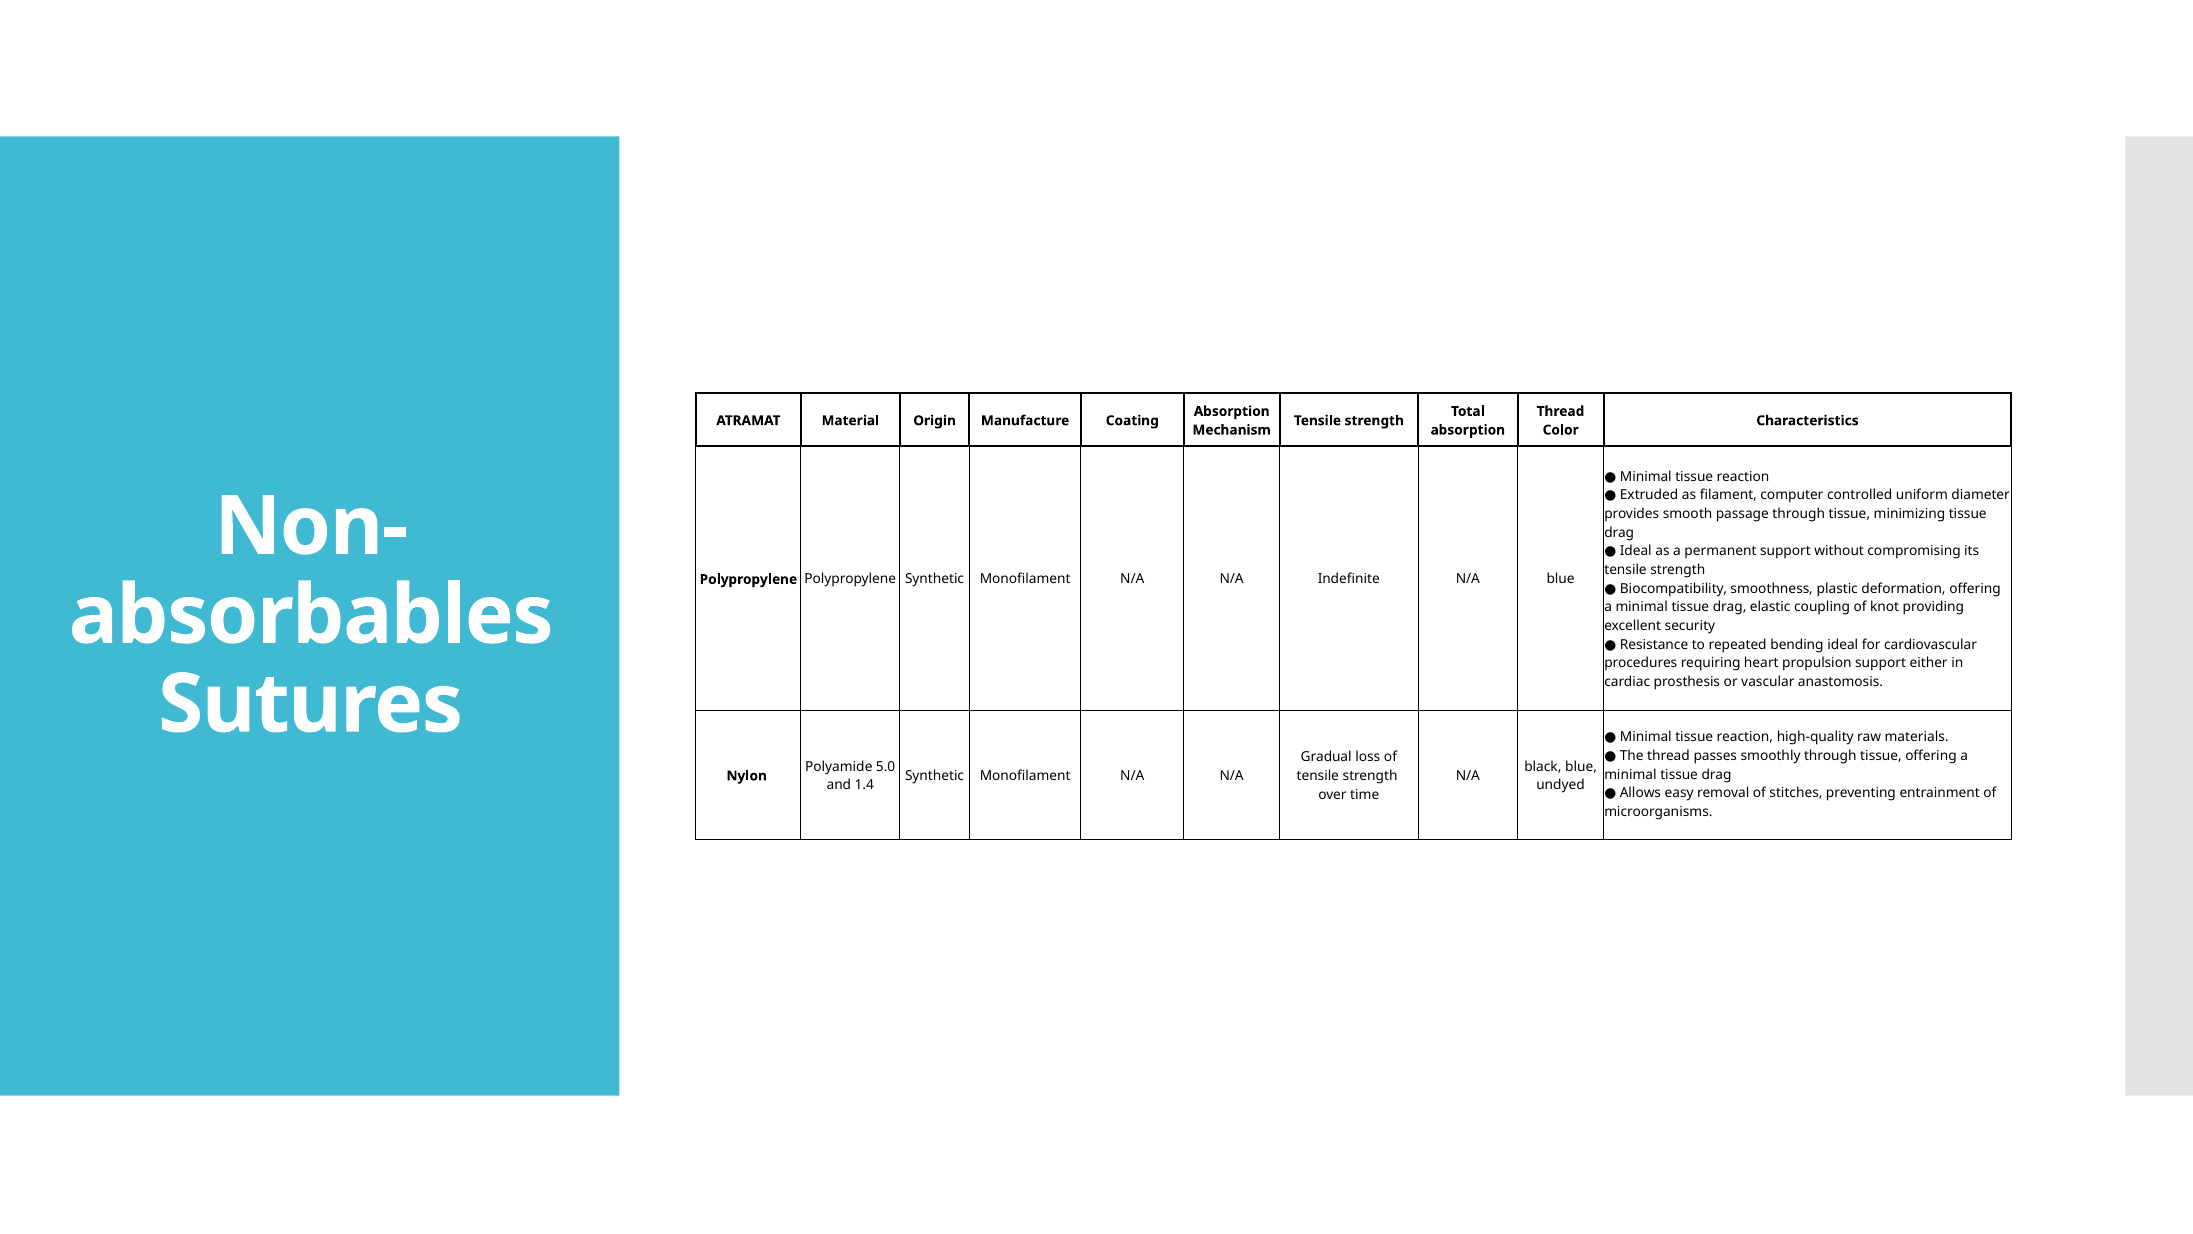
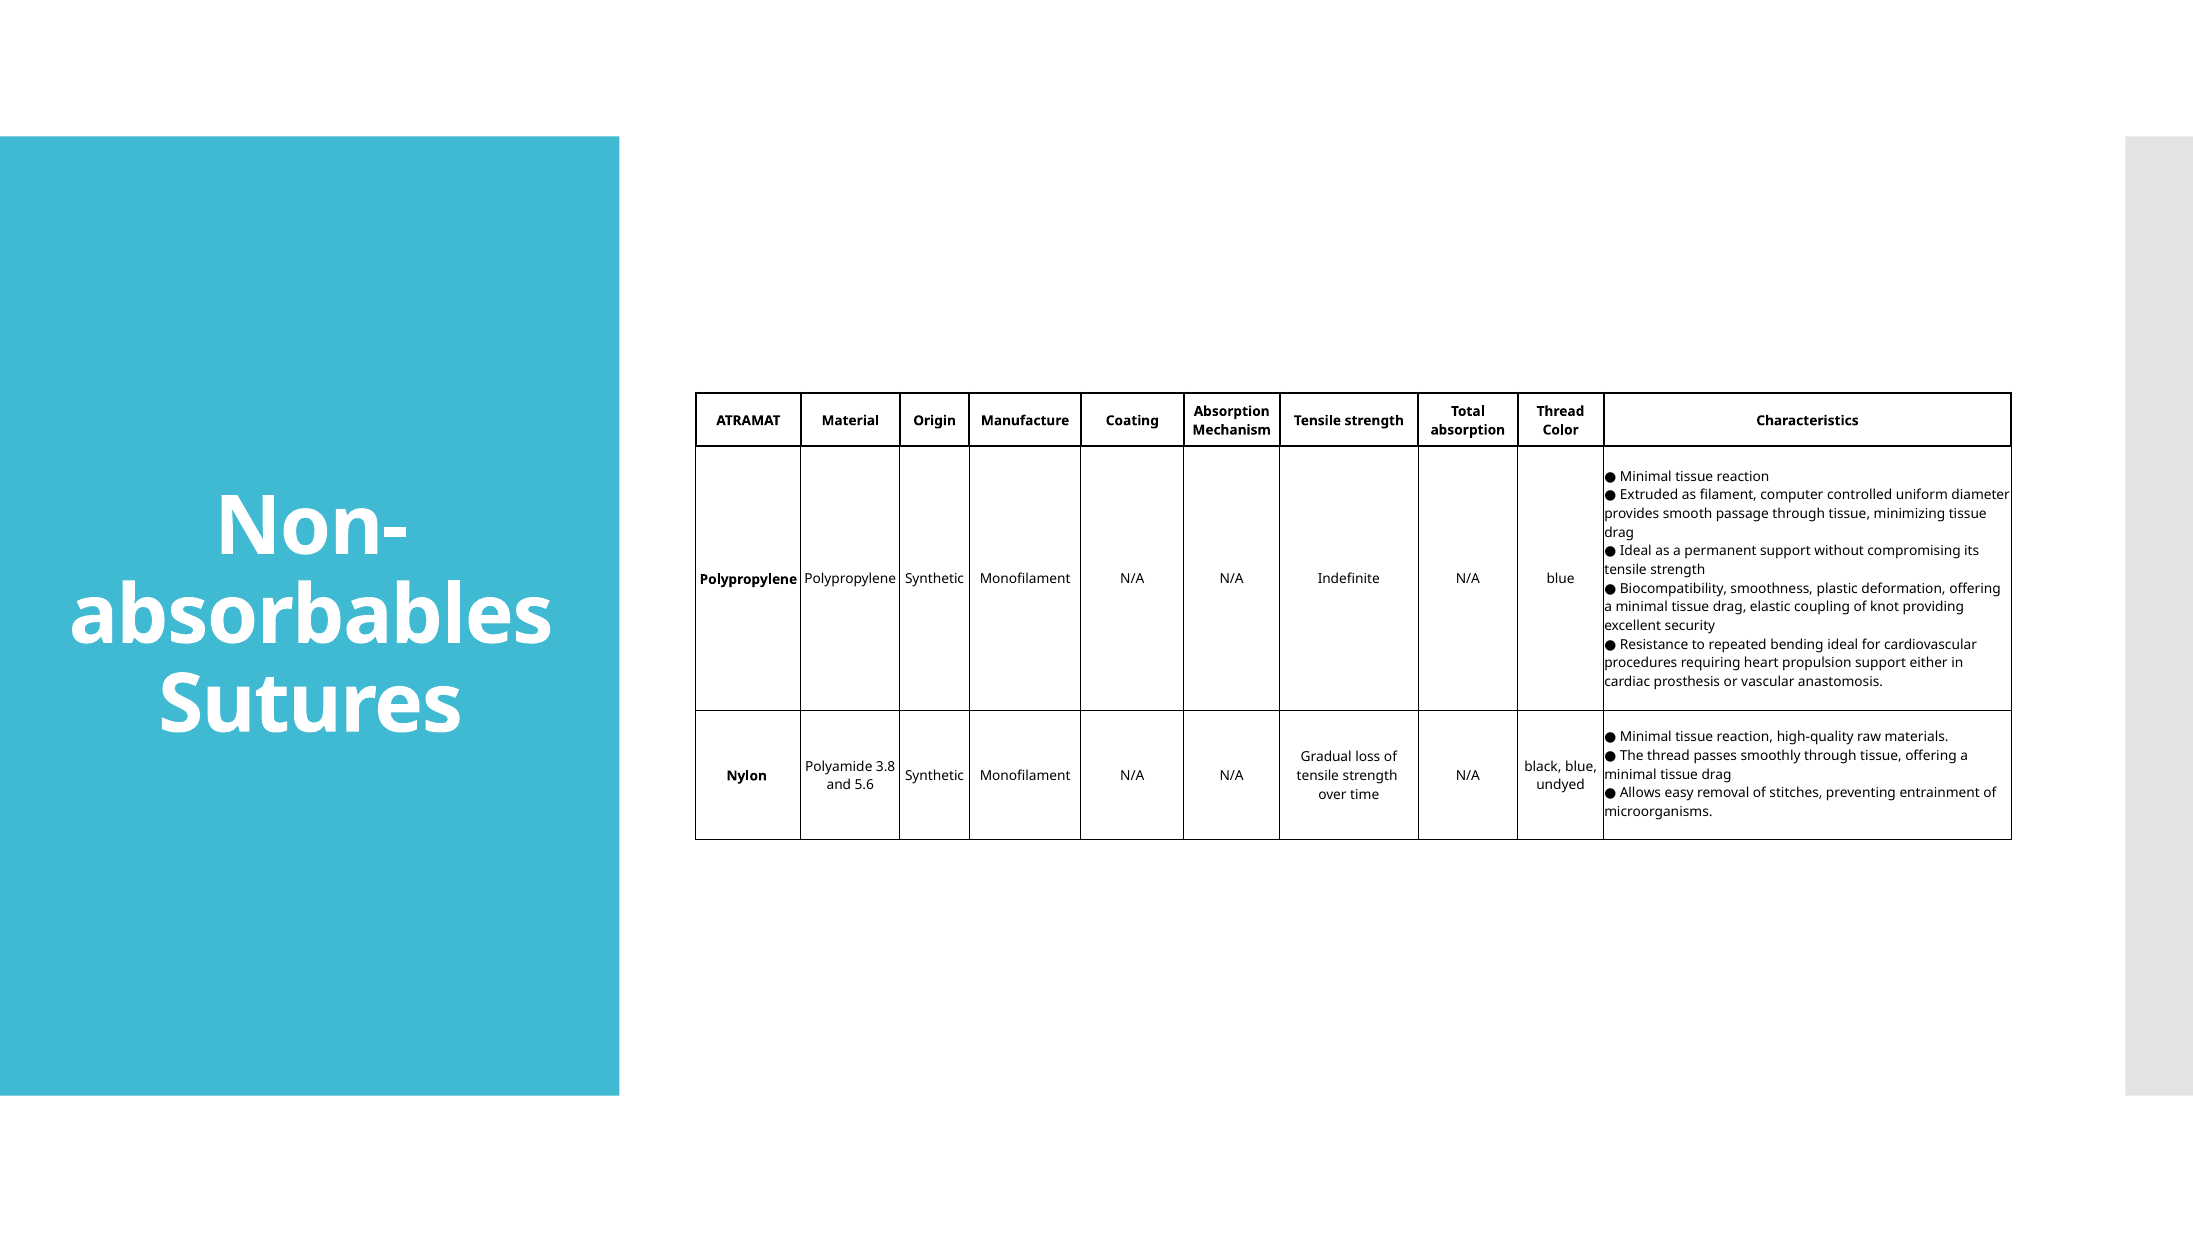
5.0: 5.0 -> 3.8
1.4: 1.4 -> 5.6
